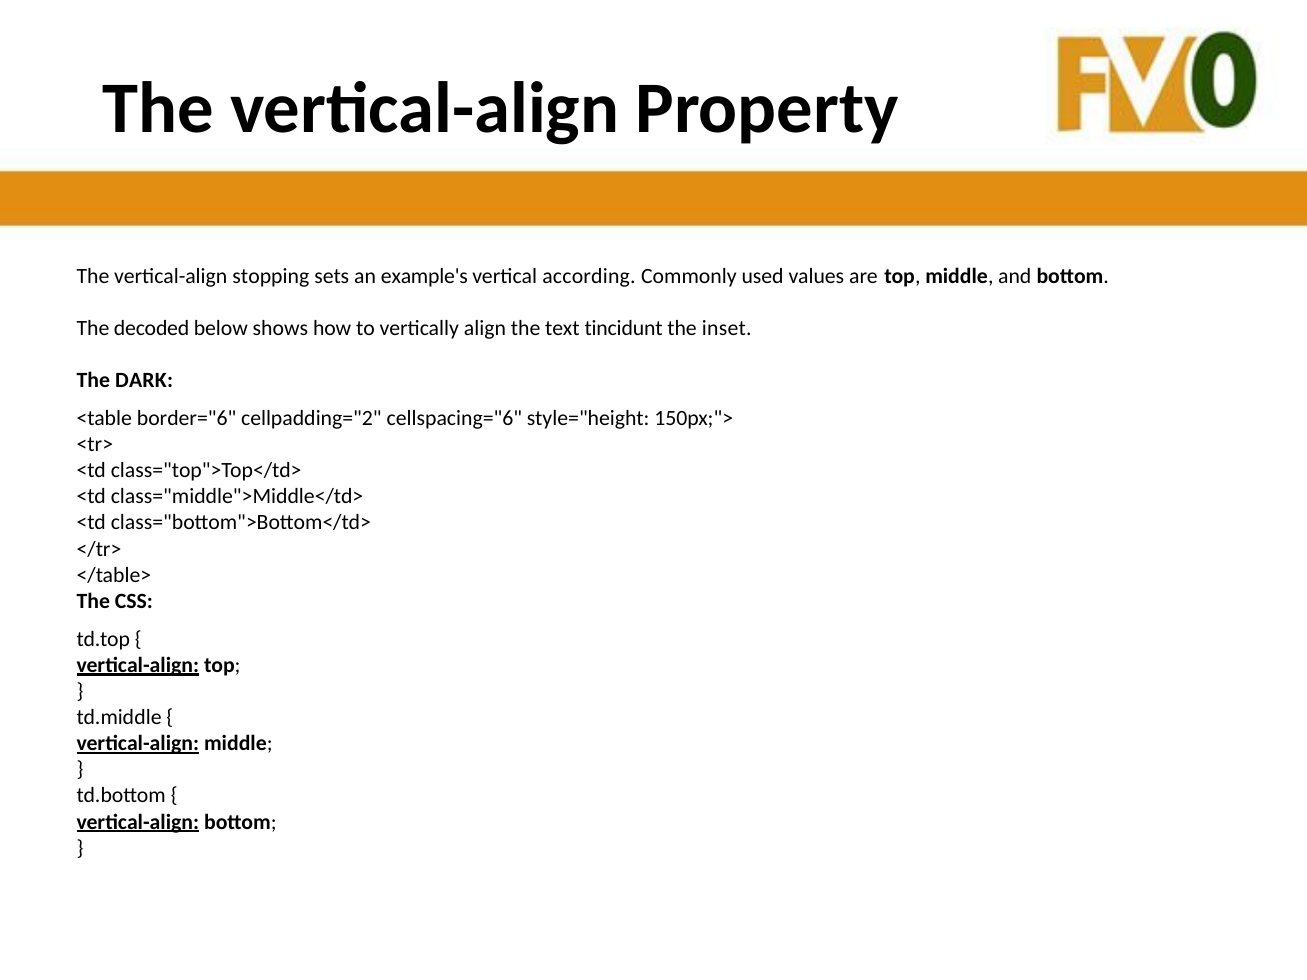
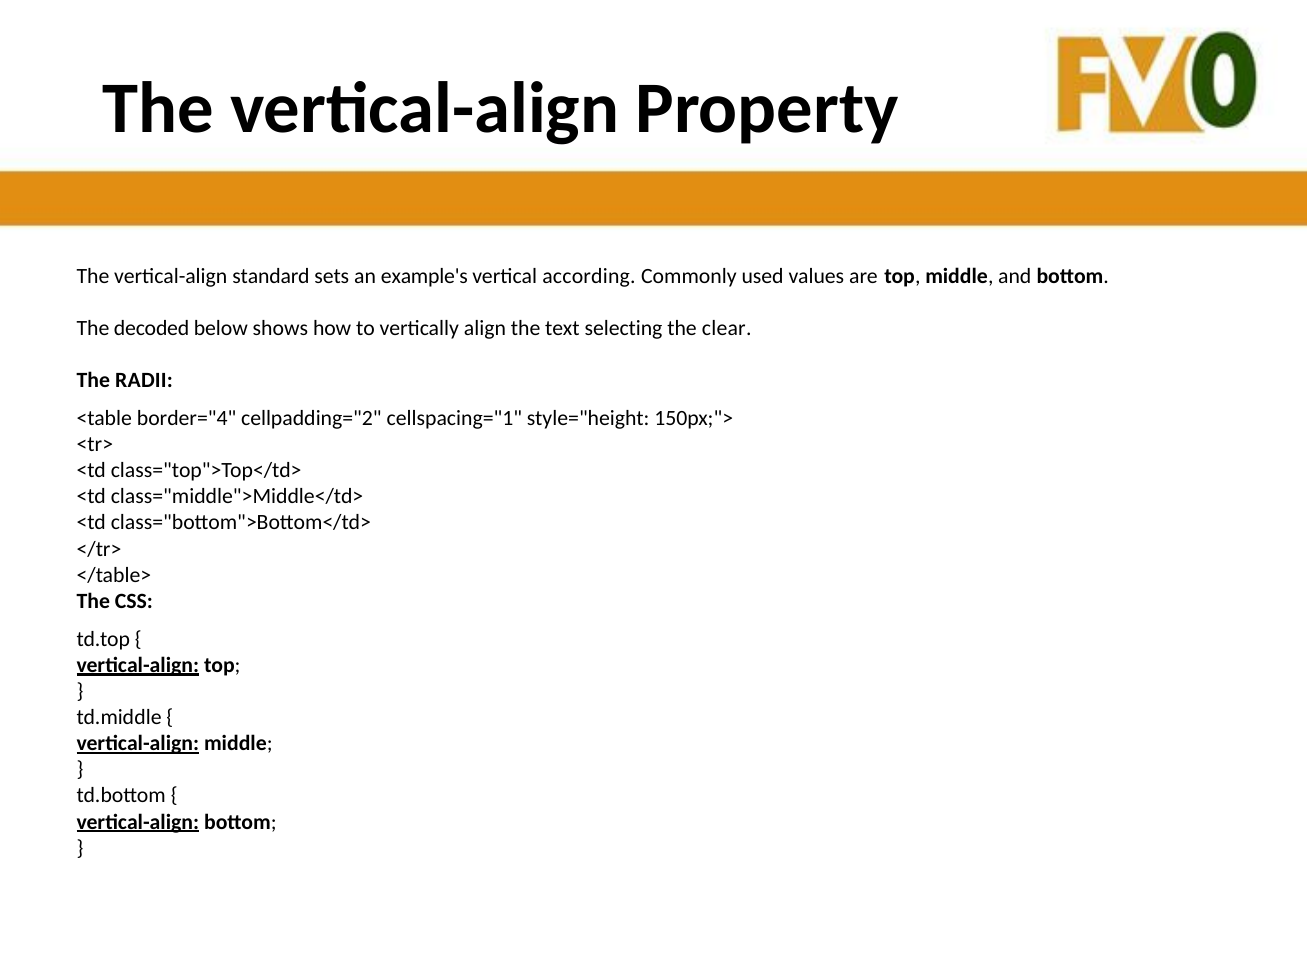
stopping: stopping -> standard
tincidunt: tincidunt -> selecting
inset: inset -> clear
DARK: DARK -> RADII
border="6: border="6 -> border="4
cellspacing="6: cellspacing="6 -> cellspacing="1
